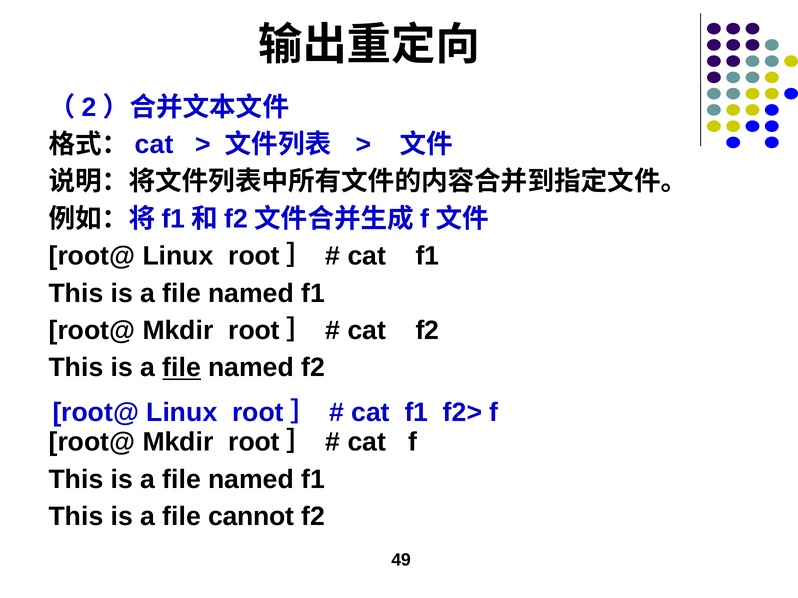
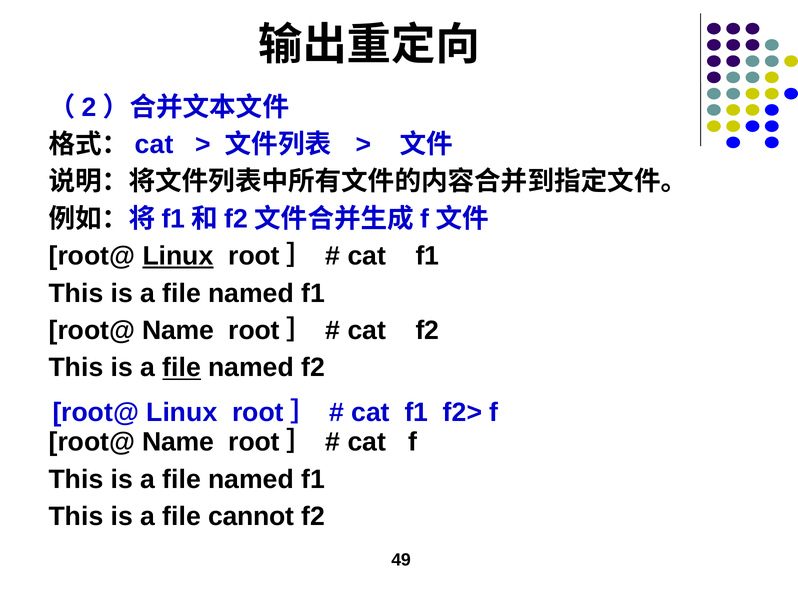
Linux at (178, 256) underline: none -> present
Mkdir at (178, 331): Mkdir -> Name
Mkdir at (178, 442): Mkdir -> Name
